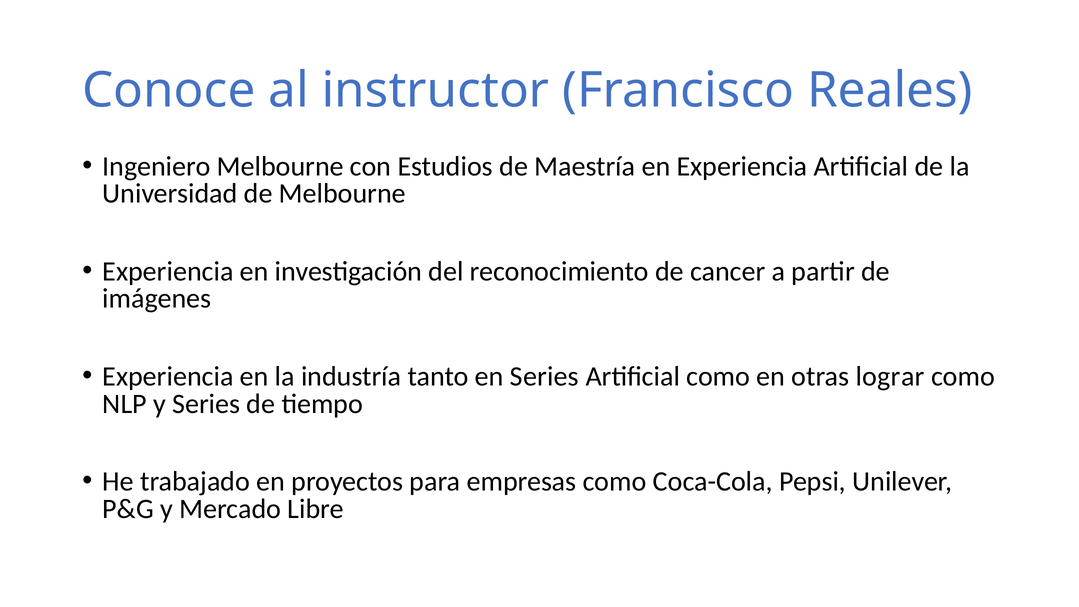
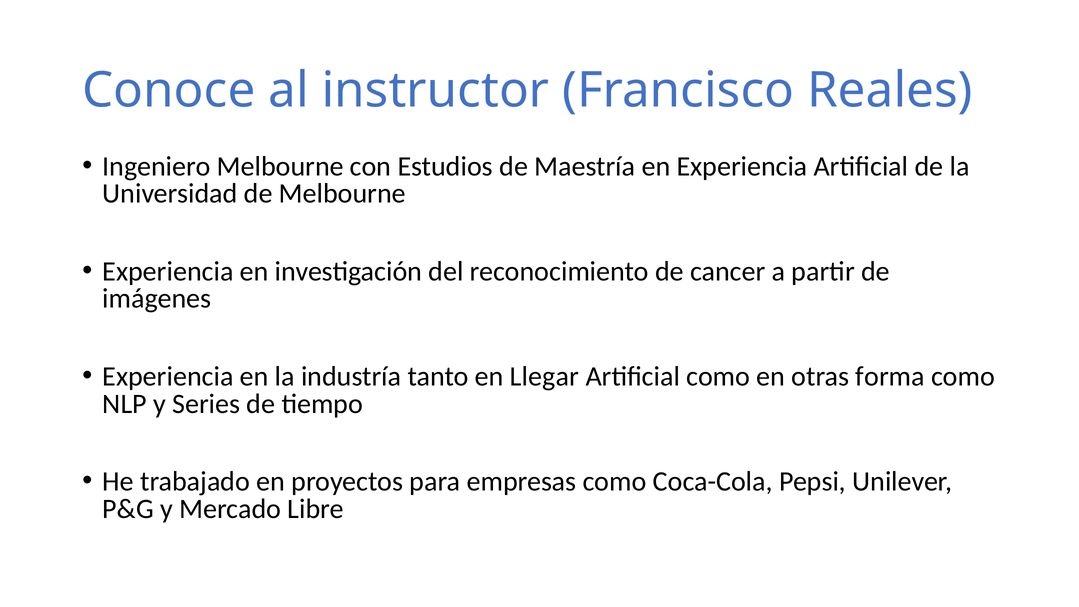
en Series: Series -> Llegar
lograr: lograr -> forma
